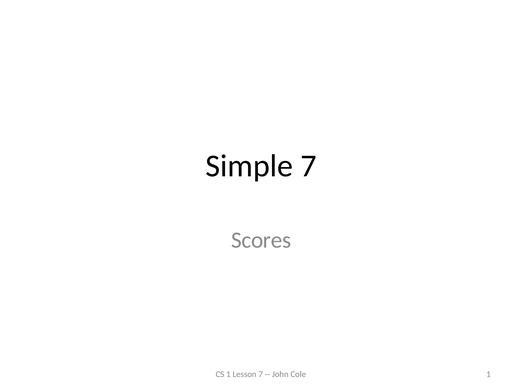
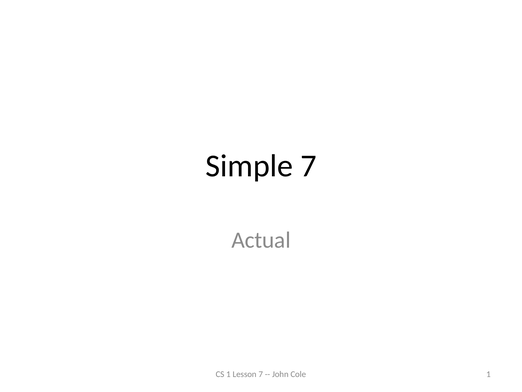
Scores: Scores -> Actual
